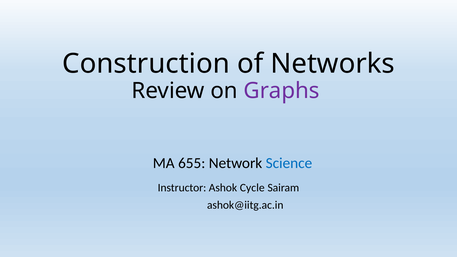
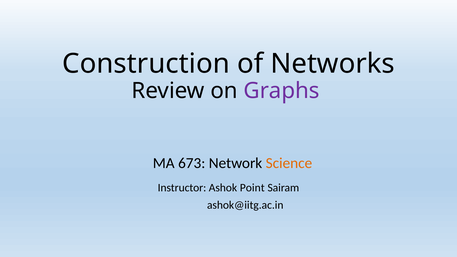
655: 655 -> 673
Science colour: blue -> orange
Cycle: Cycle -> Point
